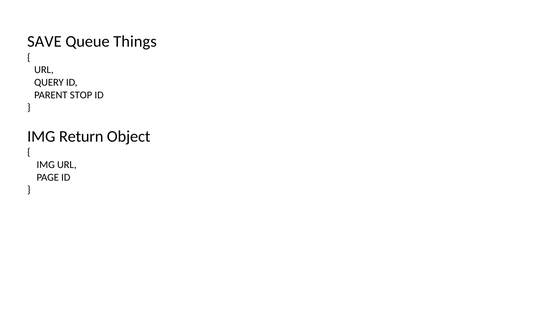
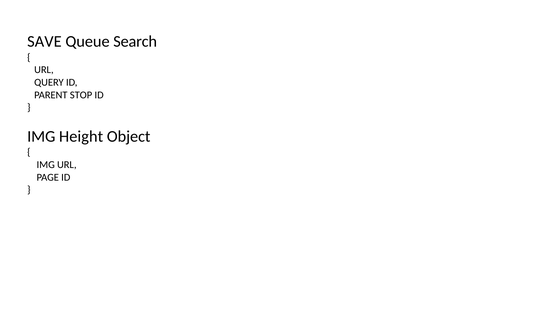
Things: Things -> Search
Return: Return -> Height
